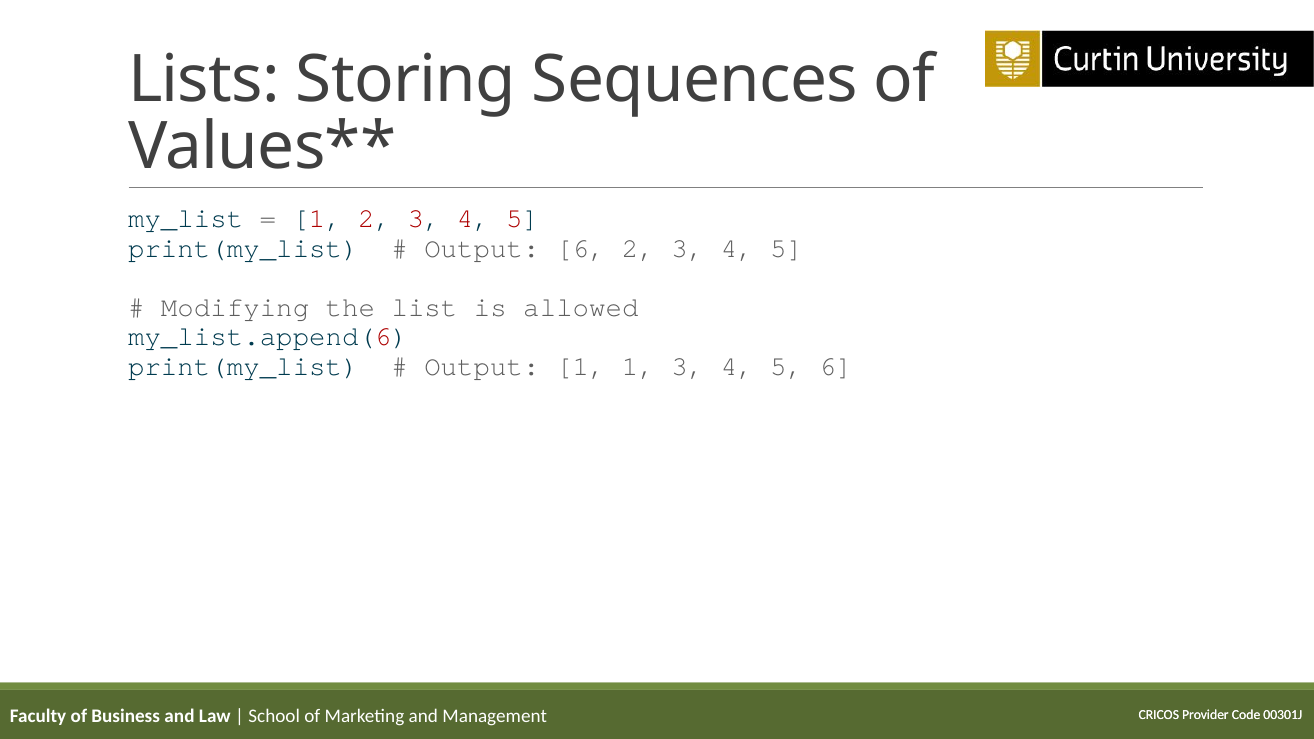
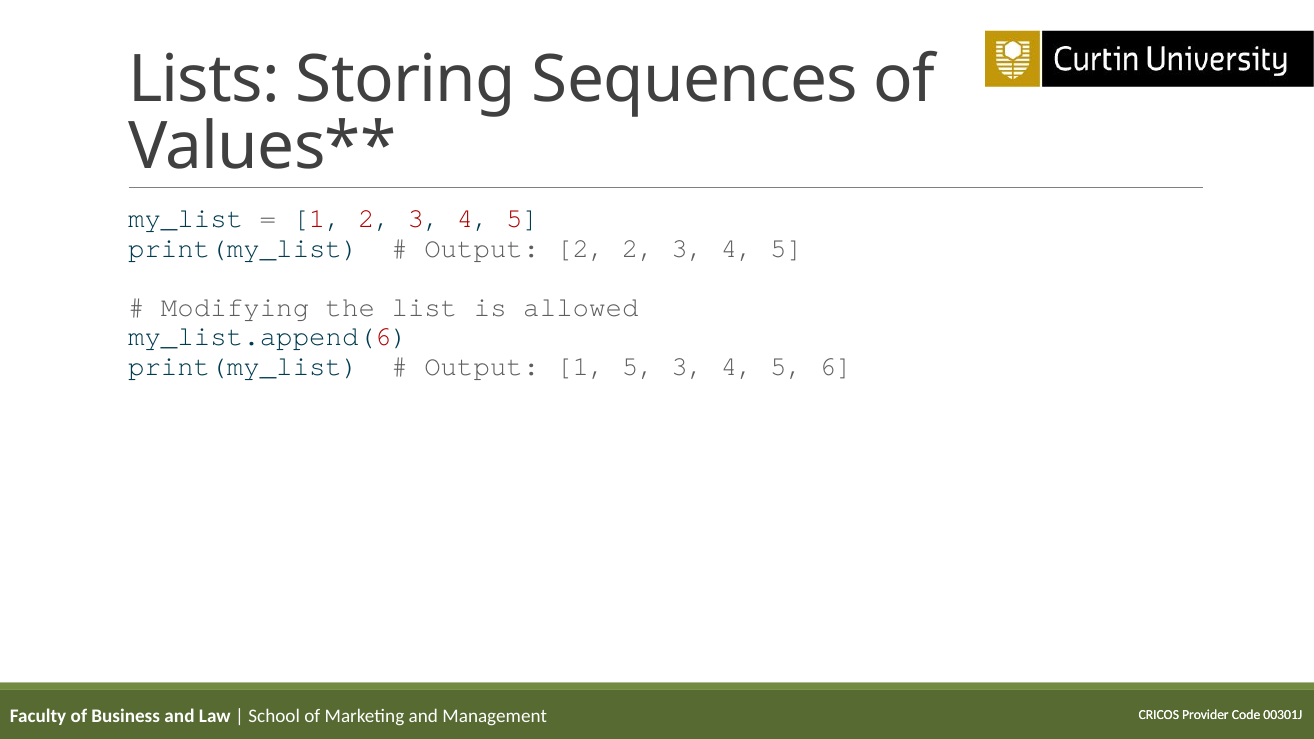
Output 6: 6 -> 2
1 1: 1 -> 5
